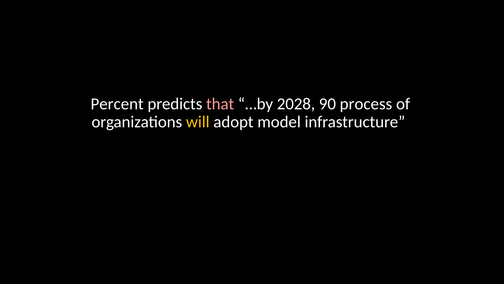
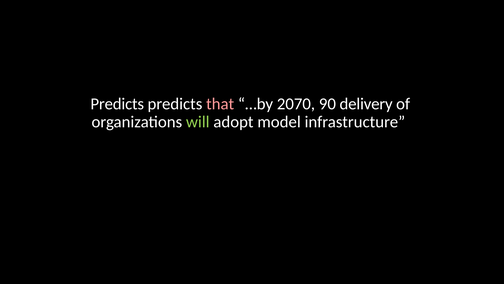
Percent at (117, 104): Percent -> Predicts
2028: 2028 -> 2070
process: process -> delivery
will colour: yellow -> light green
